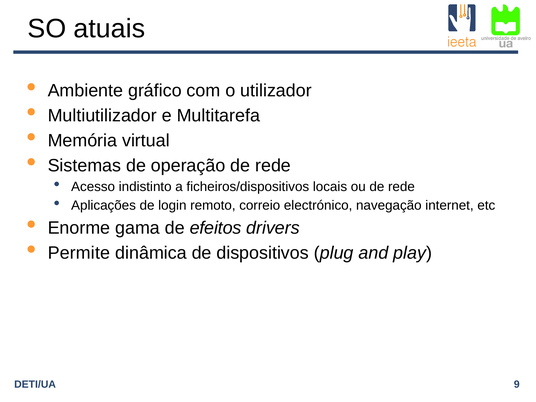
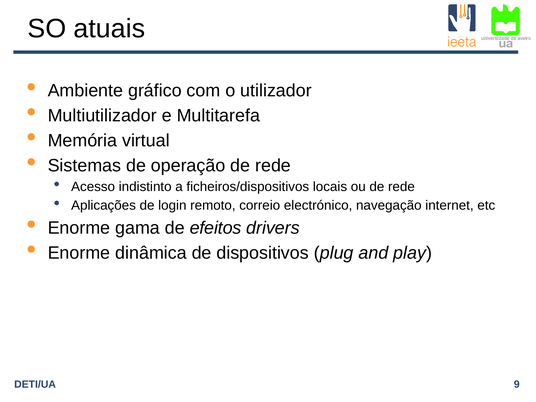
Permite at (79, 253): Permite -> Enorme
